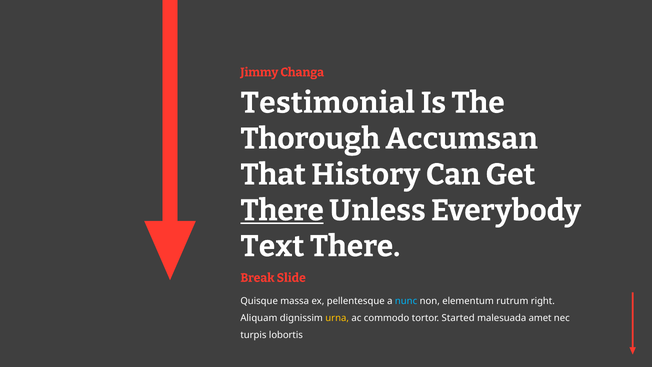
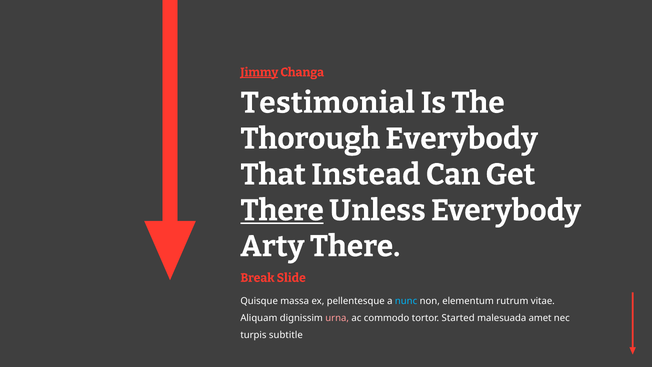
Jimmy underline: none -> present
Thorough Accumsan: Accumsan -> Everybody
History: History -> Instead
Text: Text -> Arty
right: right -> vitae
urna colour: yellow -> pink
lobortis: lobortis -> subtitle
